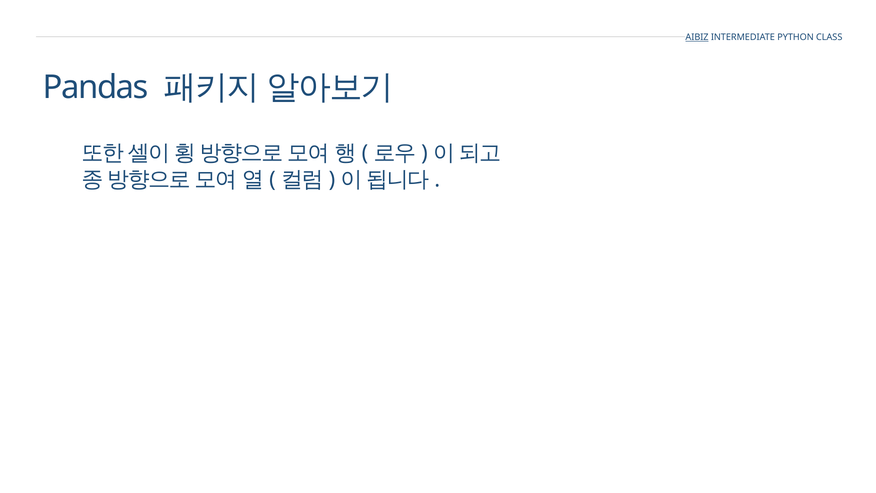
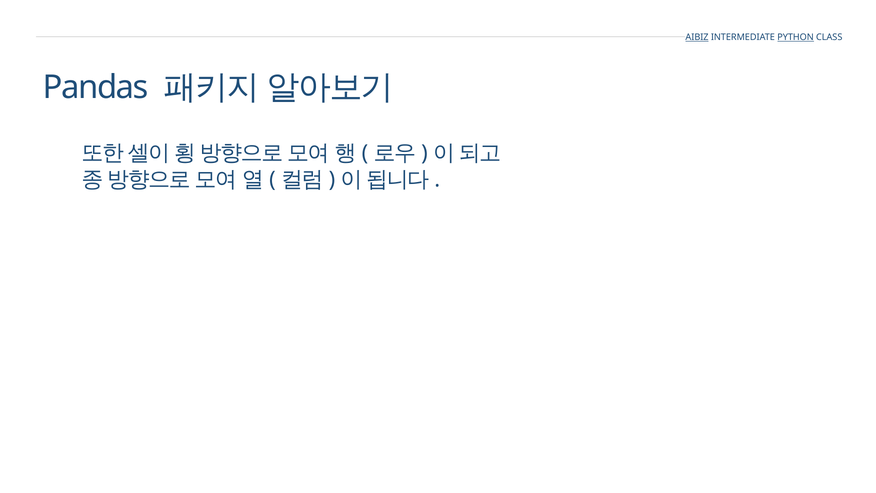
PYTHON underline: none -> present
